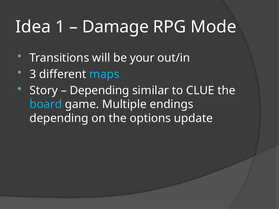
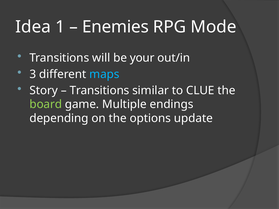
Damage: Damage -> Enemies
Depending at (99, 91): Depending -> Transitions
board colour: light blue -> light green
